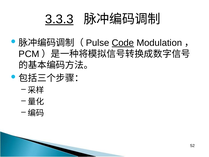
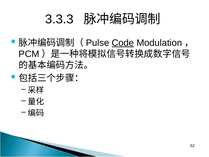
3.3.3 underline: present -> none
